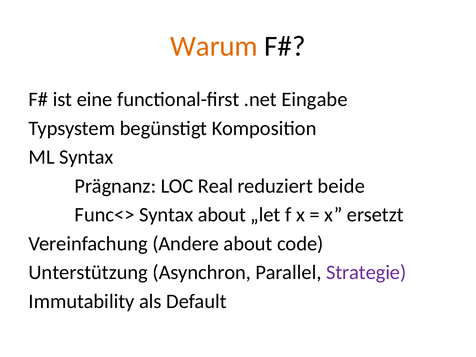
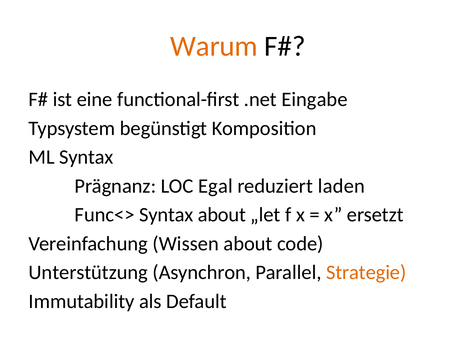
Real: Real -> Egal
beide: beide -> laden
Andere: Andere -> Wissen
Strategie colour: purple -> orange
